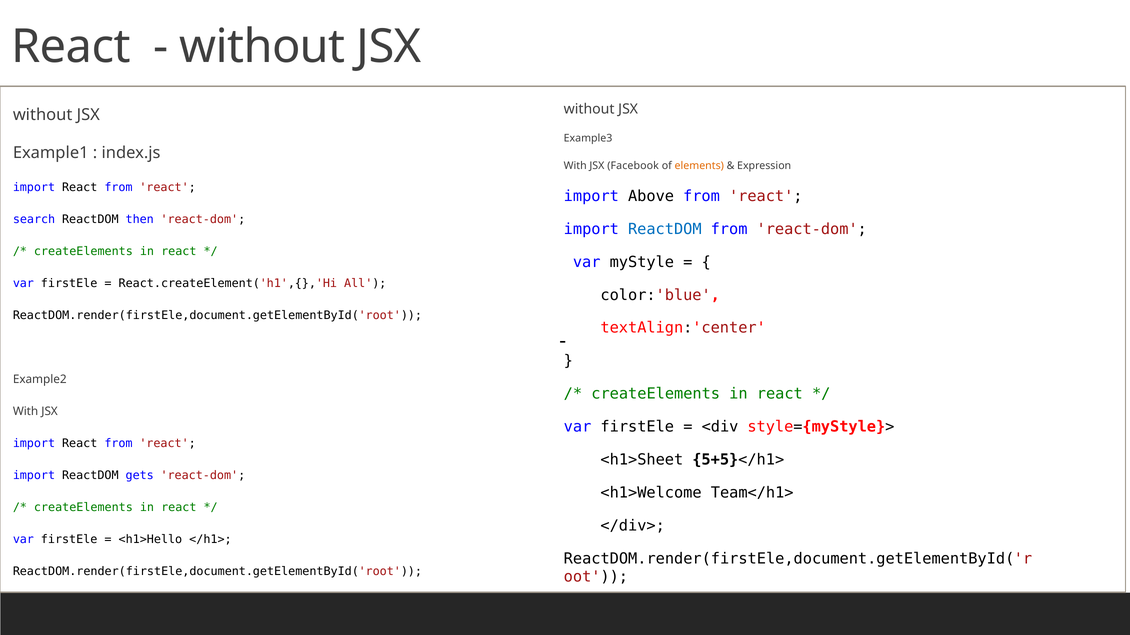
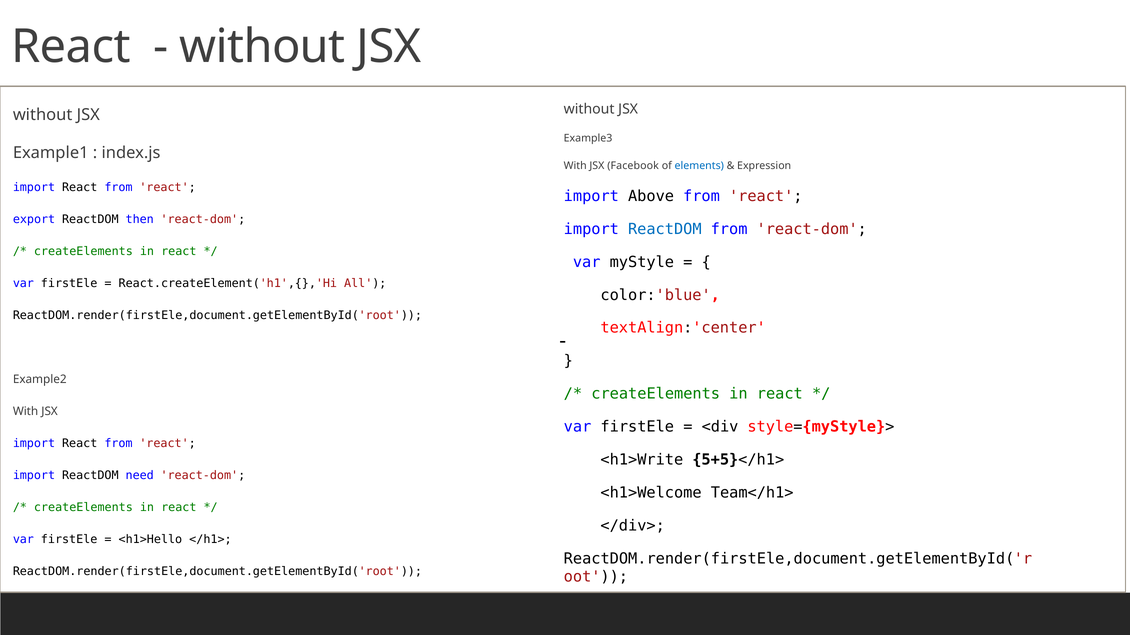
elements colour: orange -> blue
search: search -> export
<h1>Sheet: <h1>Sheet -> <h1>Write
gets: gets -> need
